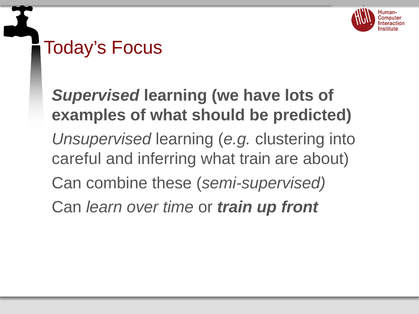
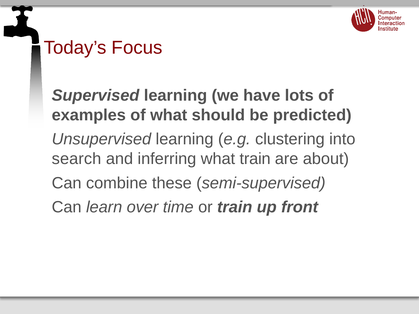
careful: careful -> search
